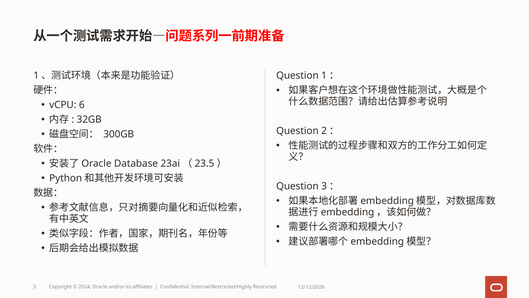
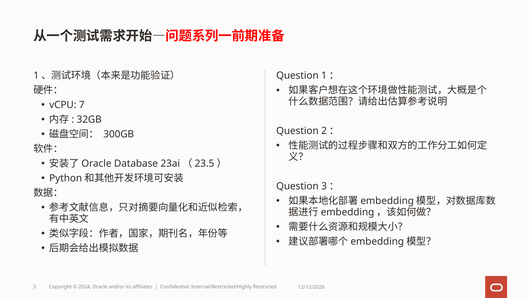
6: 6 -> 7
